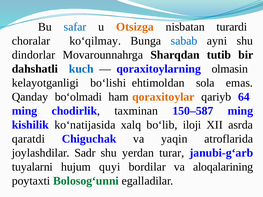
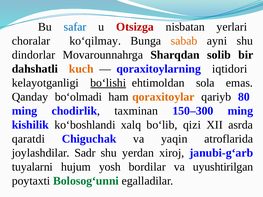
Otsizga colour: orange -> red
turardi: turardi -> yеrlari
sabab colour: blue -> orange
tutib: tutib -> solib
kuch colour: blue -> orange
olmasin: olmasin -> iqtidori
bo‘lishi underline: none -> present
64: 64 -> 80
150–587: 150–587 -> 150–300
ko‘natijasida: ko‘natijasida -> ko‘boshlandi
iloji: iloji -> qizi
turar: turar -> xiroj
quyi: quyi -> yosh
aloqalarining: aloqalarining -> uyushtirilgan
